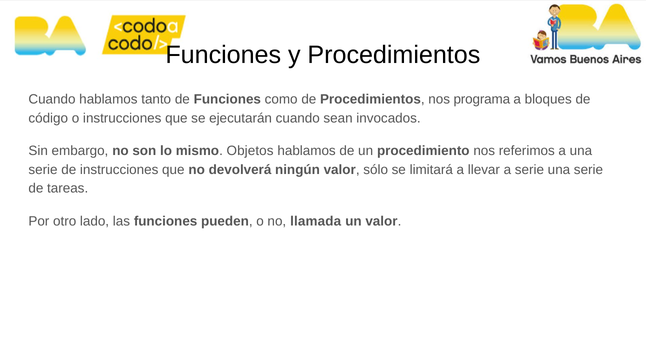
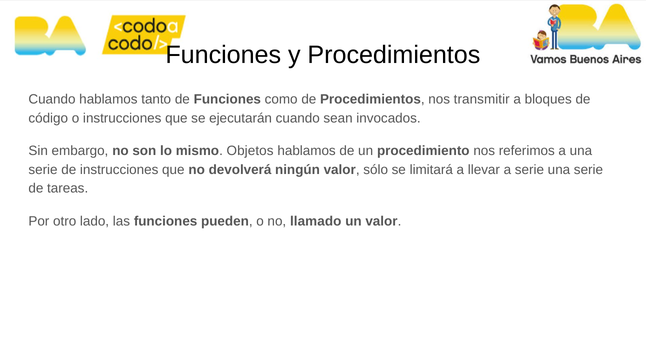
programa: programa -> transmitir
llamada: llamada -> llamado
